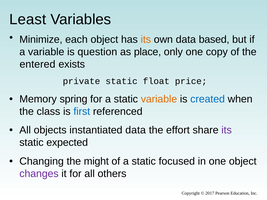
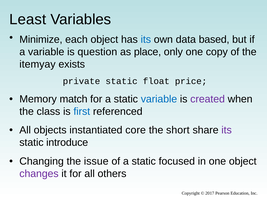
its at (146, 39) colour: orange -> blue
entered: entered -> itemyay
spring: spring -> match
variable at (159, 99) colour: orange -> blue
created colour: blue -> purple
instantiated data: data -> core
effort: effort -> short
expected: expected -> introduce
might: might -> issue
